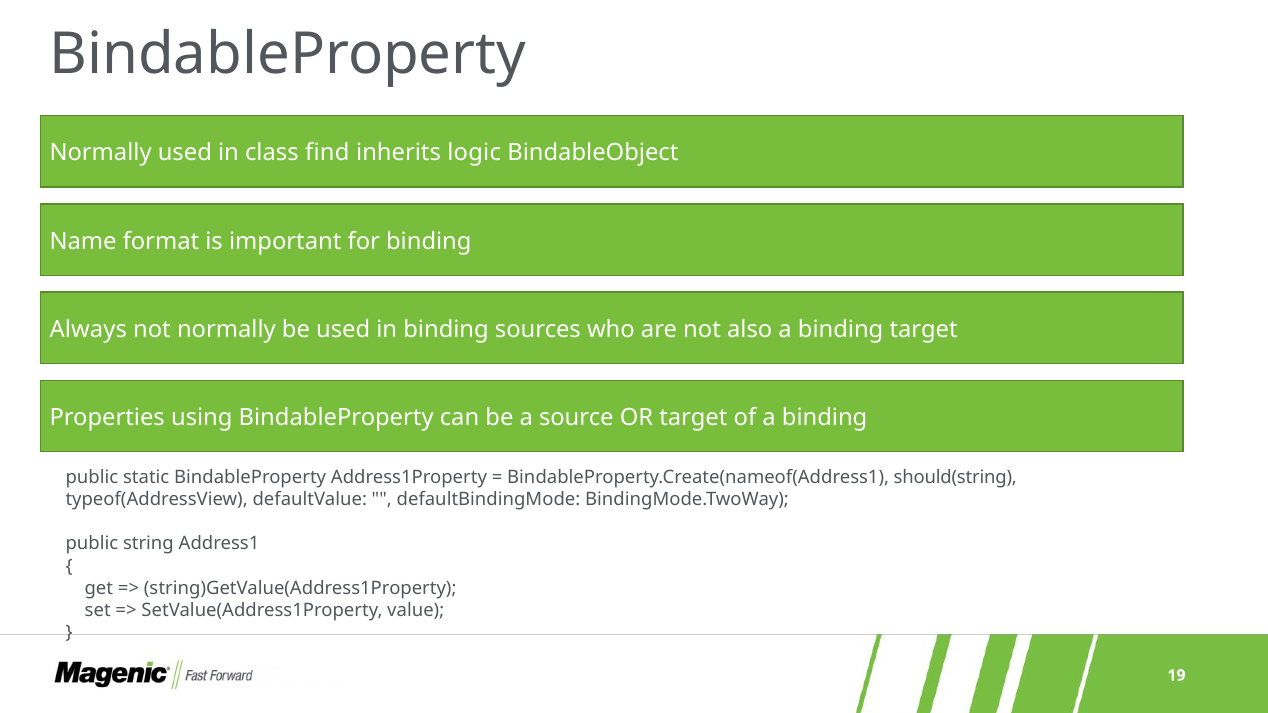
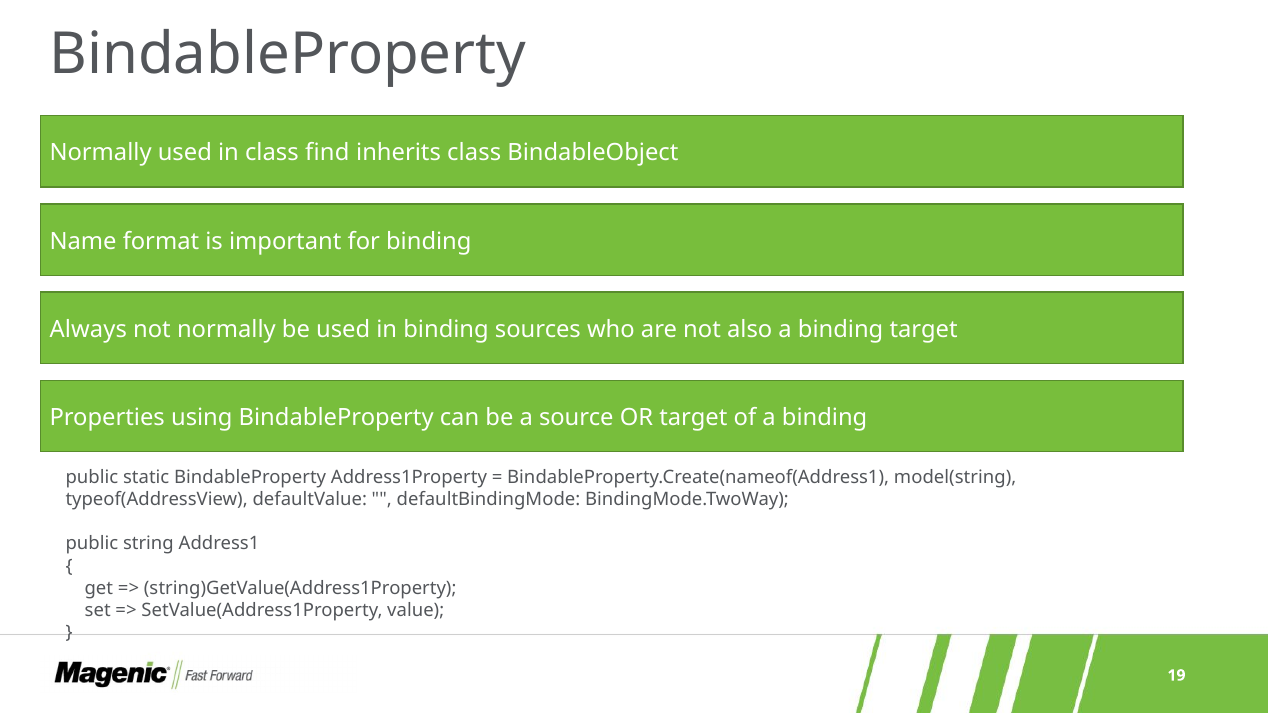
inherits logic: logic -> class
should(string: should(string -> model(string
